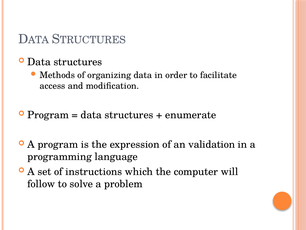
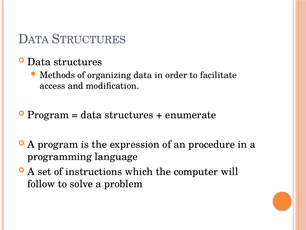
validation: validation -> procedure
